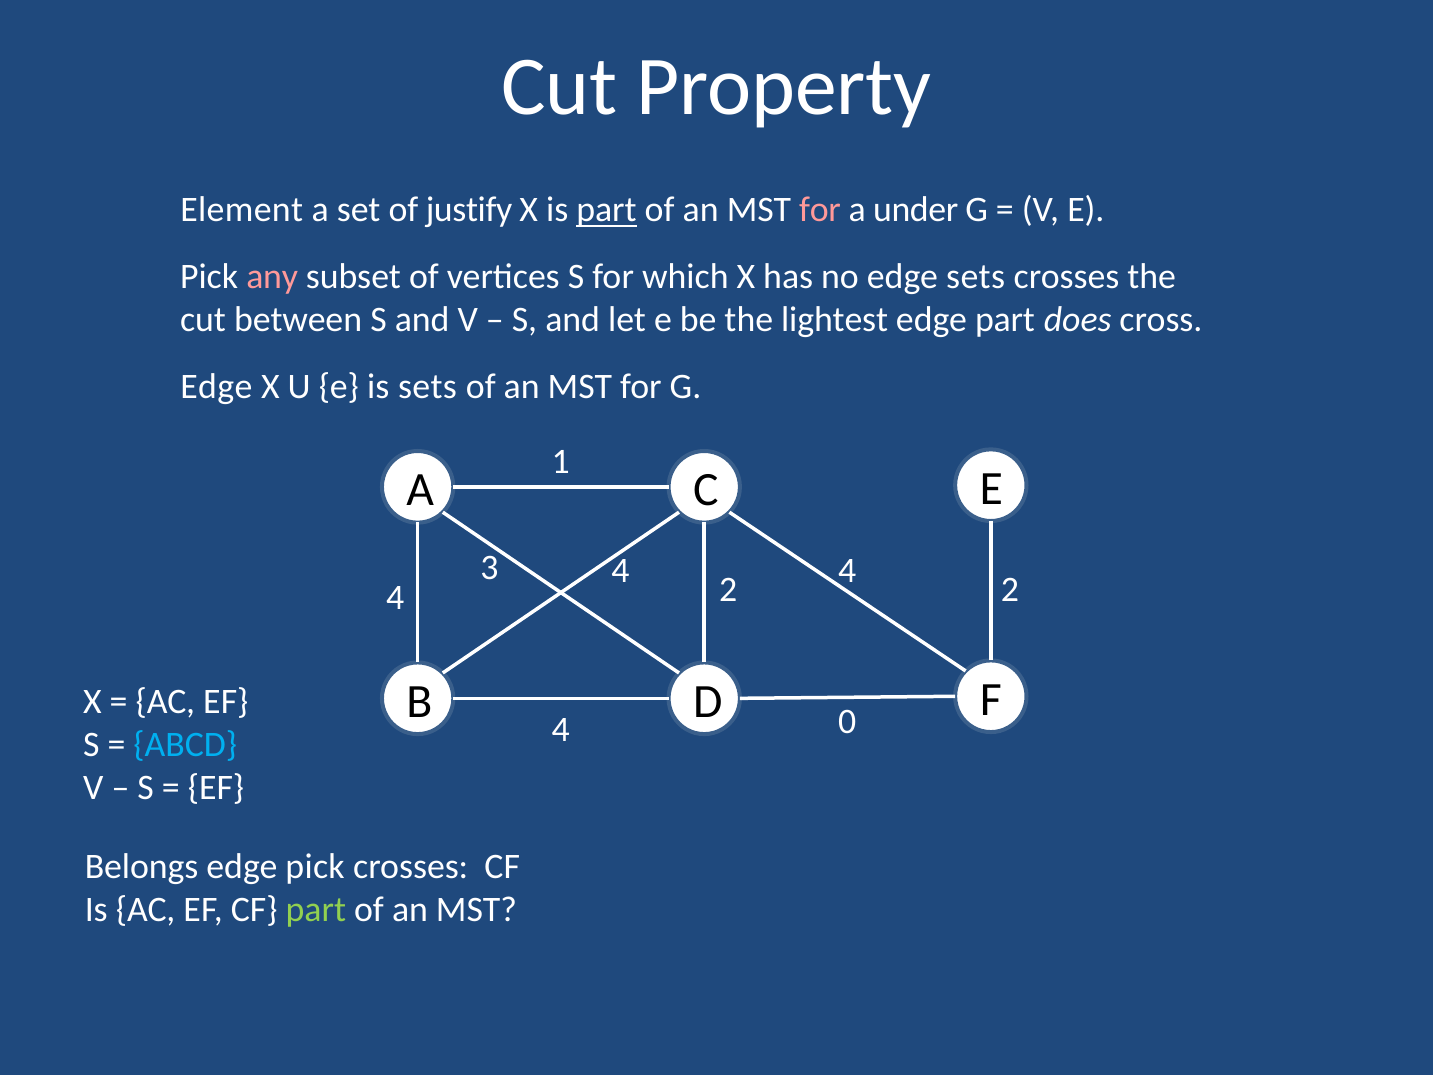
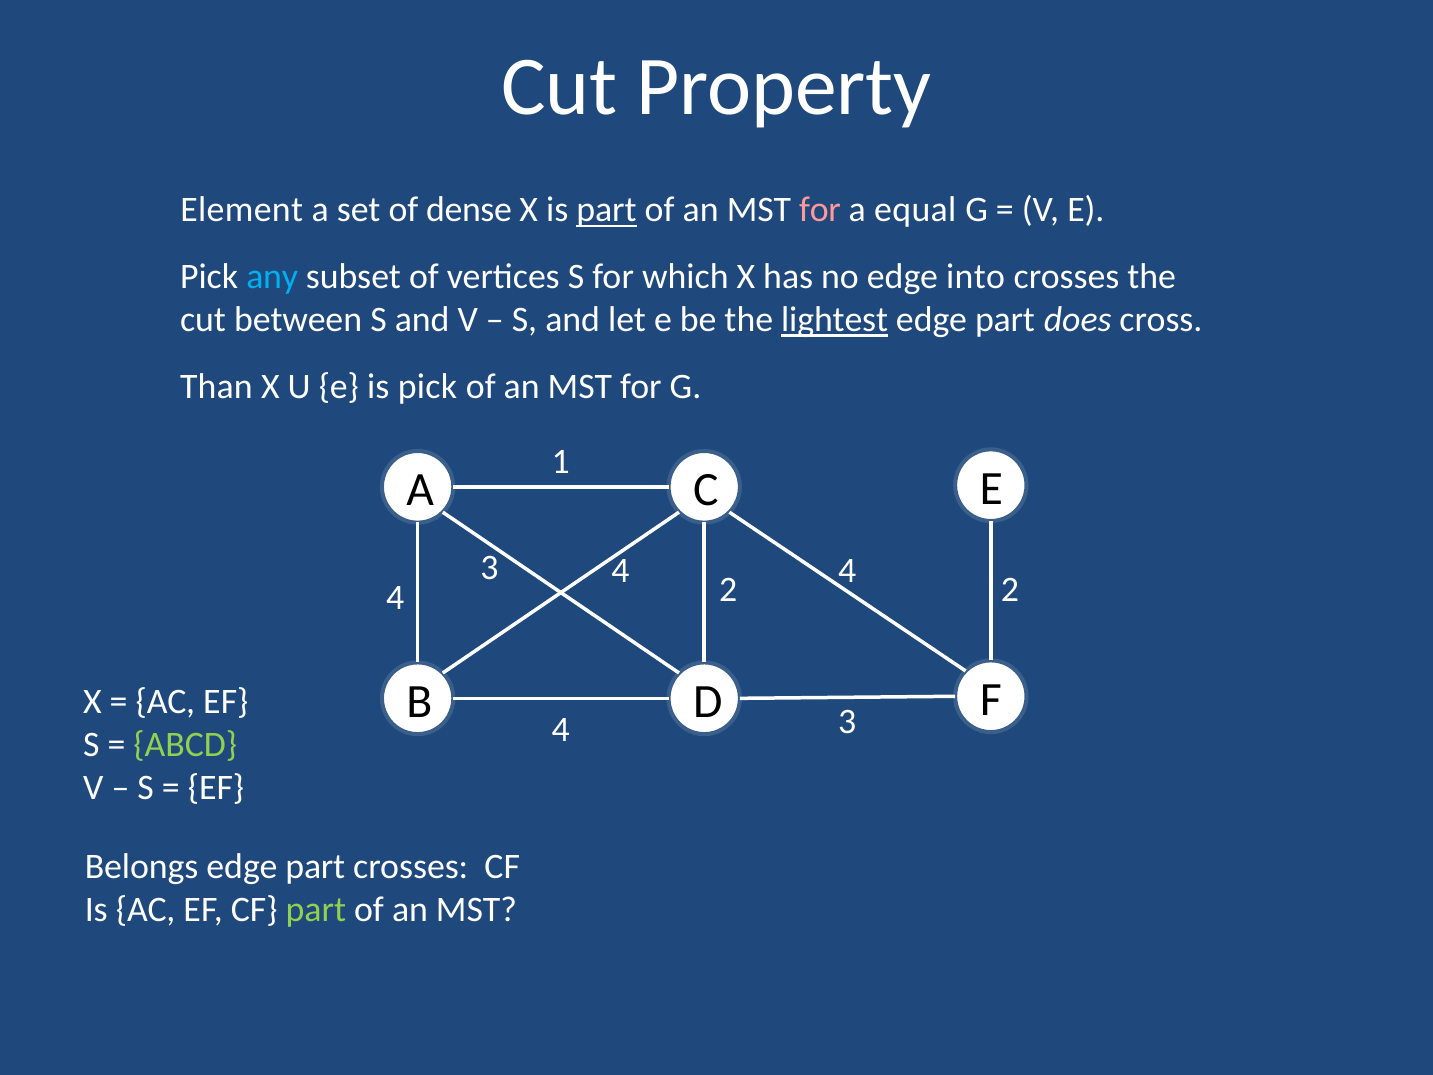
justify: justify -> dense
under: under -> equal
any colour: pink -> light blue
edge sets: sets -> into
lightest underline: none -> present
Edge at (216, 387): Edge -> Than
is sets: sets -> pick
D 0: 0 -> 3
ABCD colour: light blue -> light green
pick at (315, 867): pick -> part
